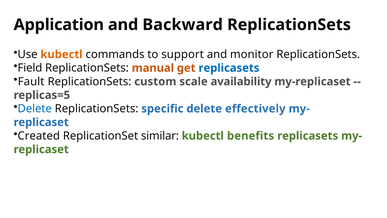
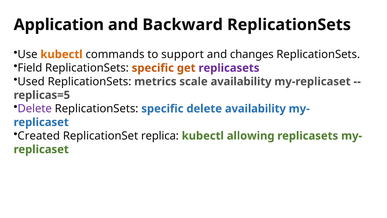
monitor: monitor -> changes
manual at (153, 68): manual -> specific
replicasets at (229, 68) colour: blue -> purple
Fault: Fault -> Used
custom: custom -> metrics
Delete at (35, 109) colour: blue -> purple
delete effectively: effectively -> availability
similar: similar -> replica
benefits: benefits -> allowing
